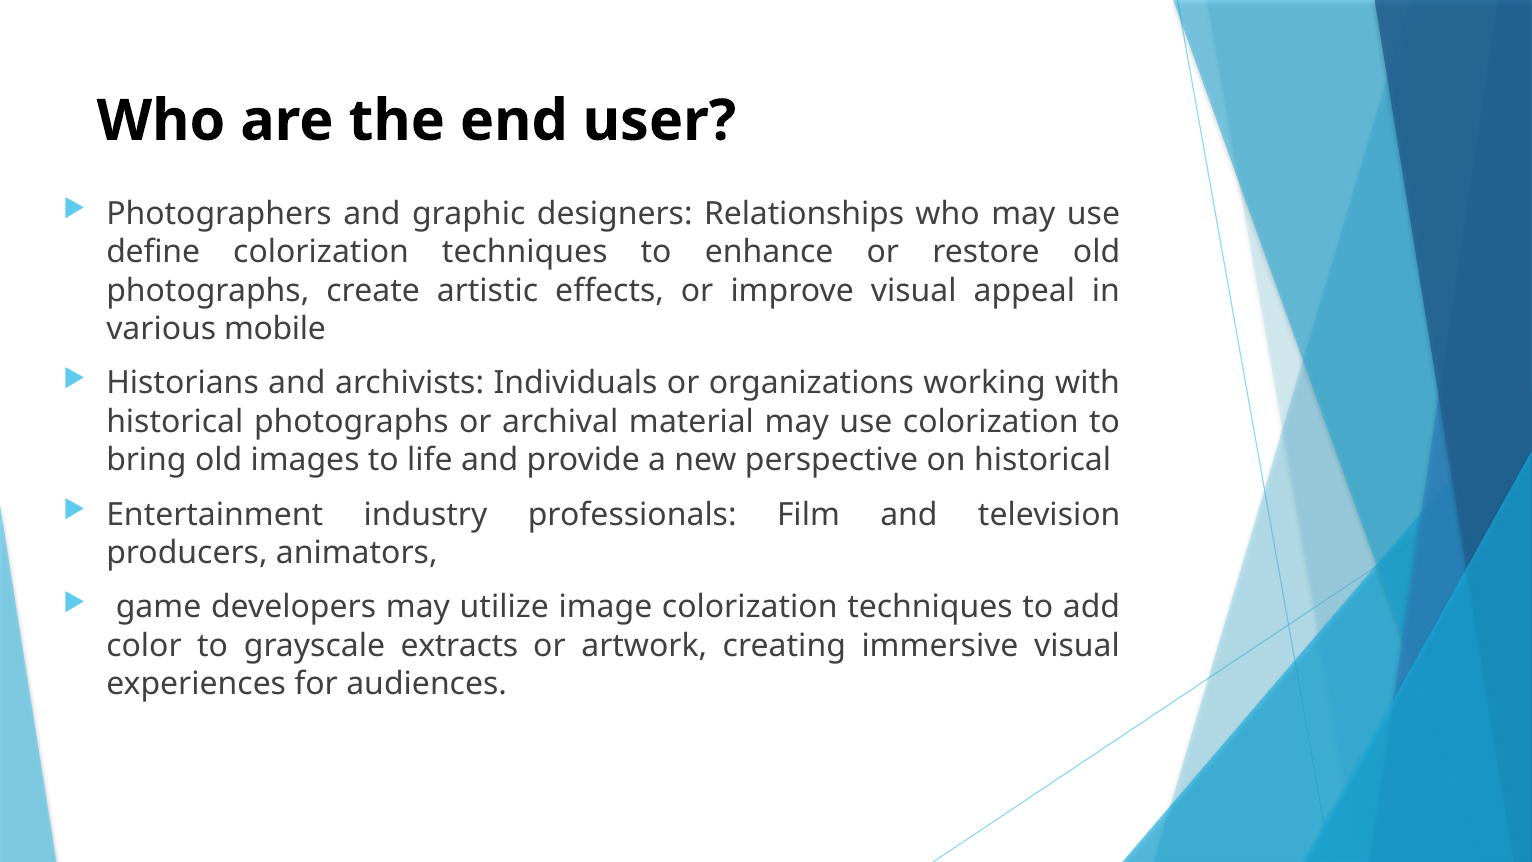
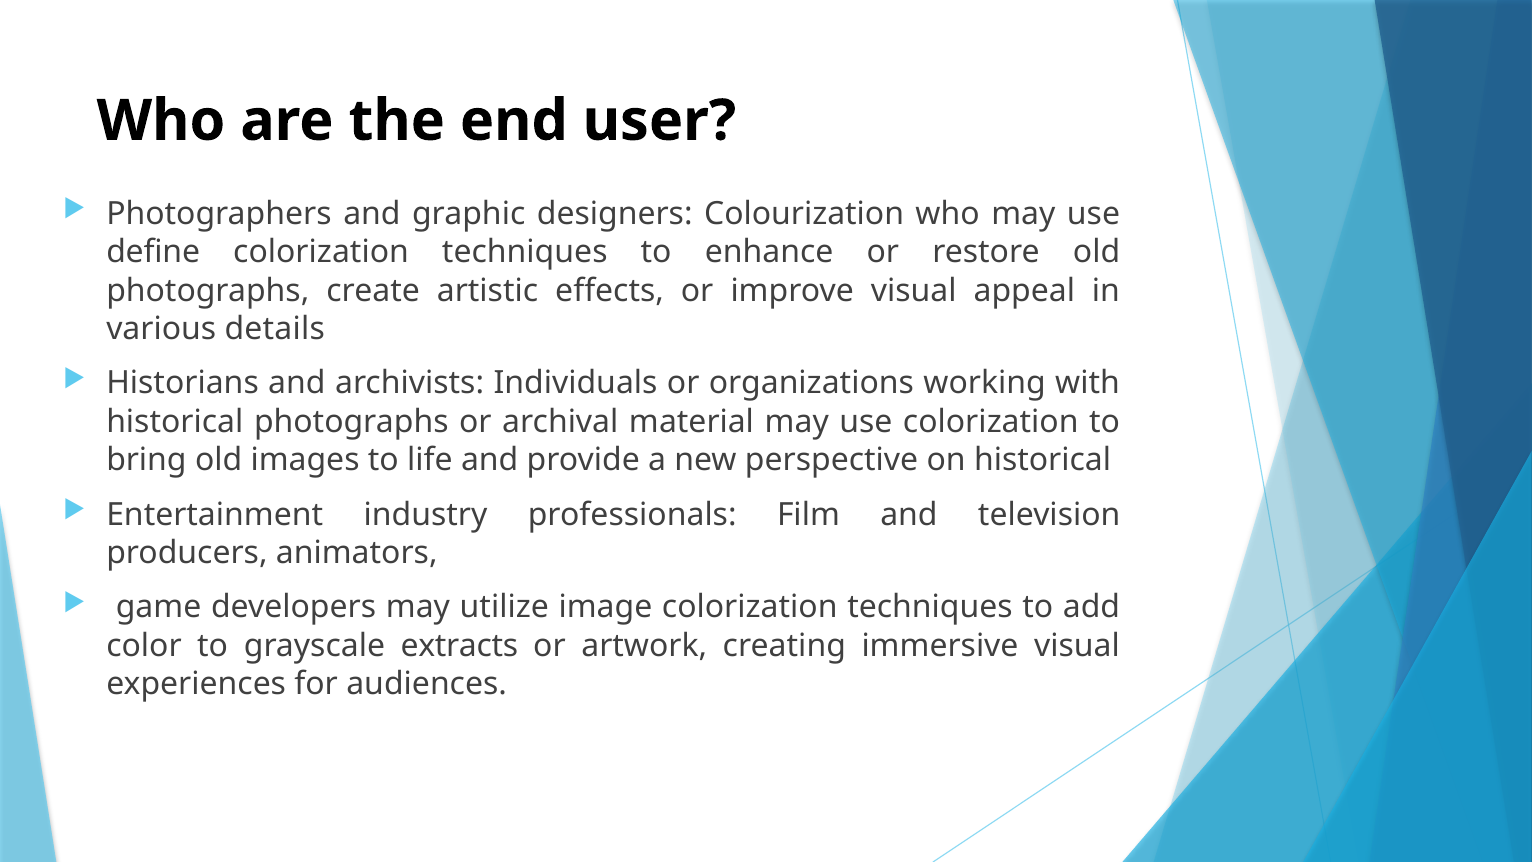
Relationships: Relationships -> Colourization
mobile: mobile -> details
